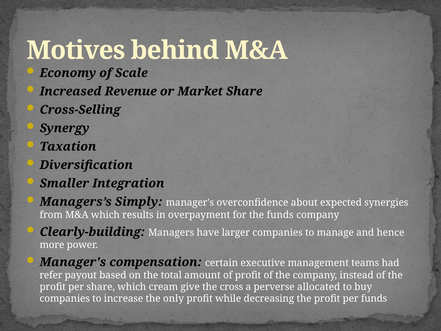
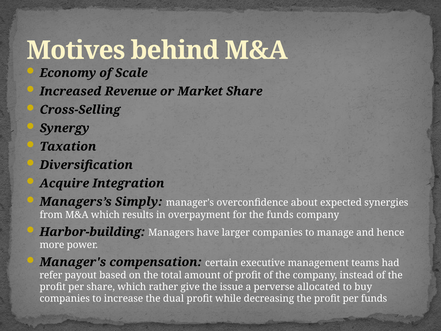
Smaller: Smaller -> Acquire
Clearly-building: Clearly-building -> Harbor-building
cream: cream -> rather
cross: cross -> issue
only: only -> dual
